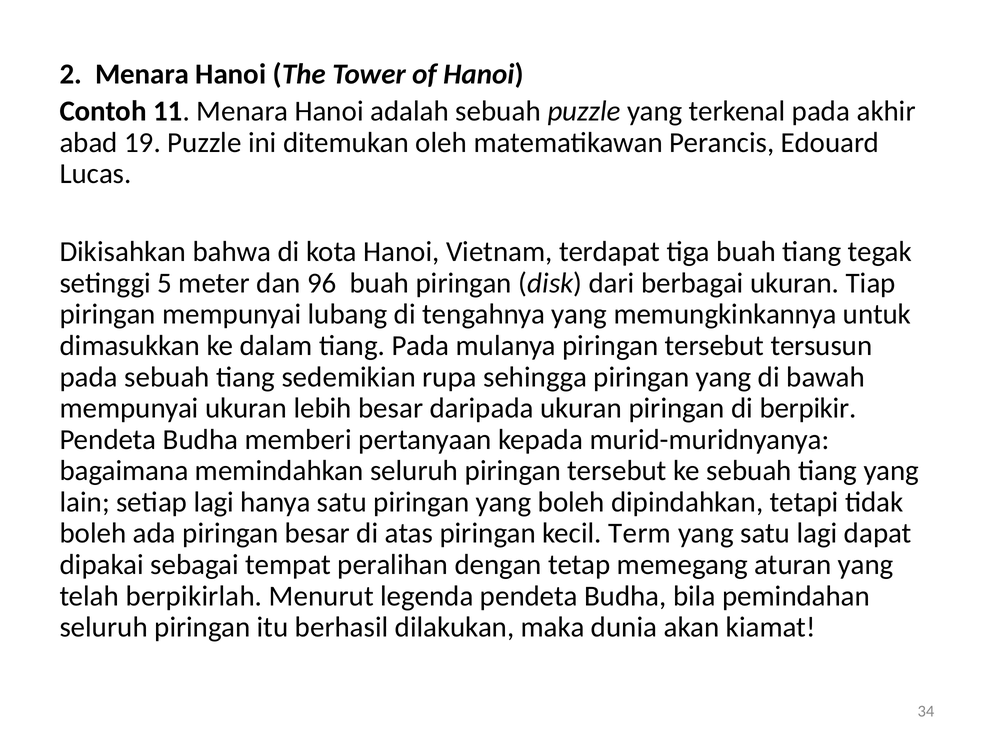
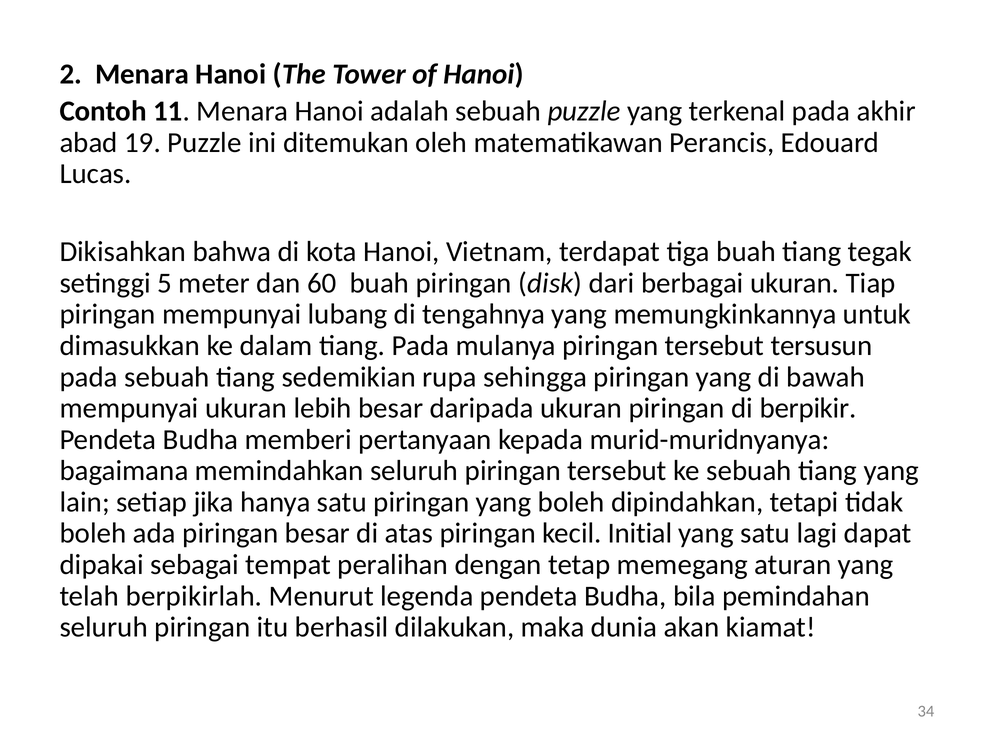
96: 96 -> 60
setiap lagi: lagi -> jika
Term: Term -> Initial
